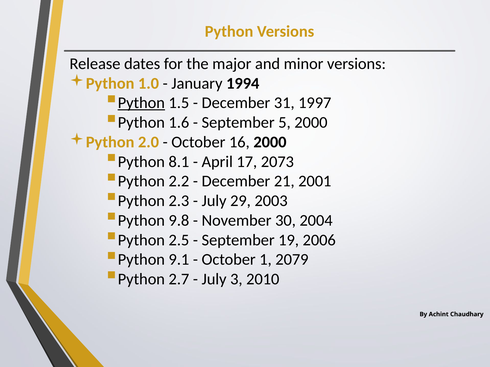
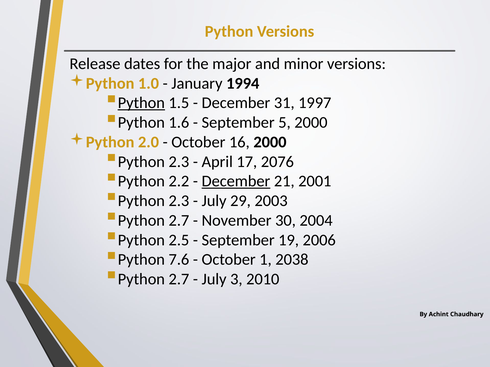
8.1 at (179, 162): 8.1 -> 2.3
2073: 2073 -> 2076
December at (236, 181) underline: none -> present
9.8 at (179, 221): 9.8 -> 2.7
9.1: 9.1 -> 7.6
2079: 2079 -> 2038
